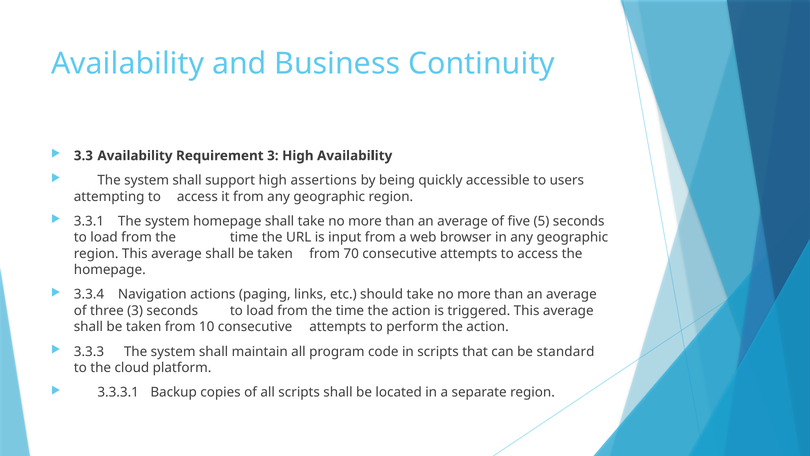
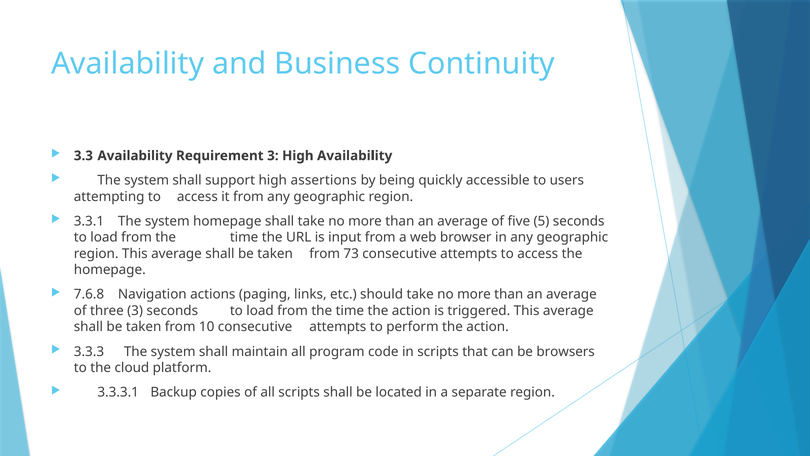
70: 70 -> 73
3.3.4: 3.3.4 -> 7.6.8
standard: standard -> browsers
